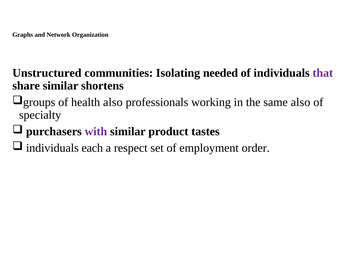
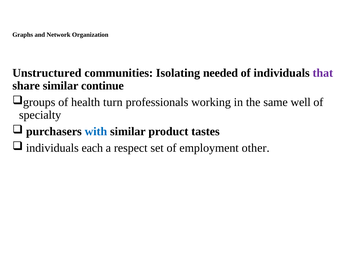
shortens: shortens -> continue
health also: also -> turn
same also: also -> well
with colour: purple -> blue
order: order -> other
